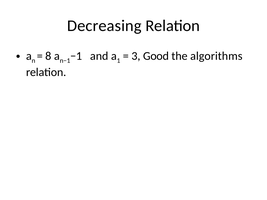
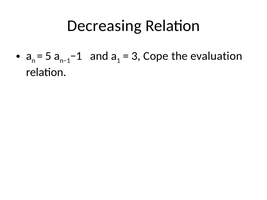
8: 8 -> 5
Good: Good -> Cope
algorithms: algorithms -> evaluation
